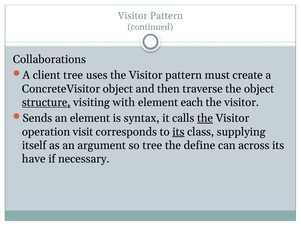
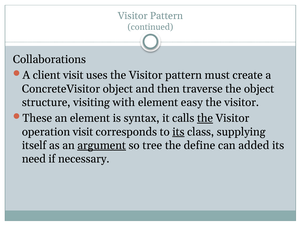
client tree: tree -> visit
structure underline: present -> none
each: each -> easy
Sends: Sends -> These
argument underline: none -> present
across: across -> added
have: have -> need
